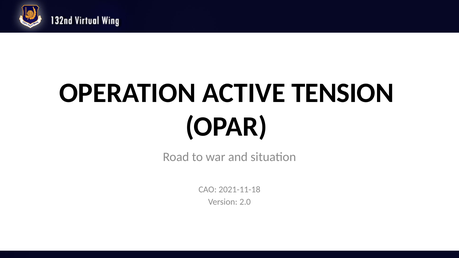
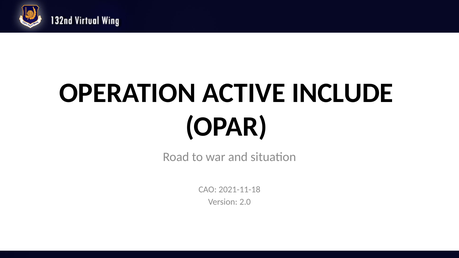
TENSION: TENSION -> INCLUDE
